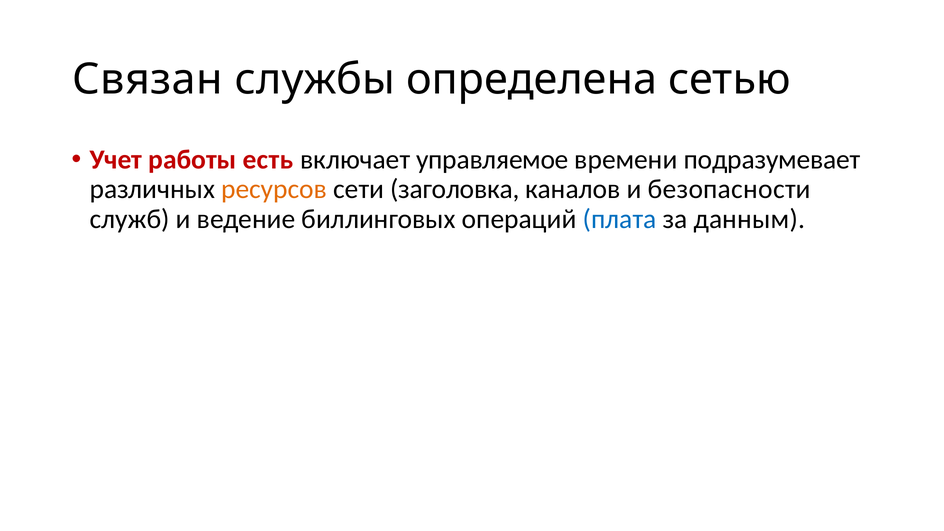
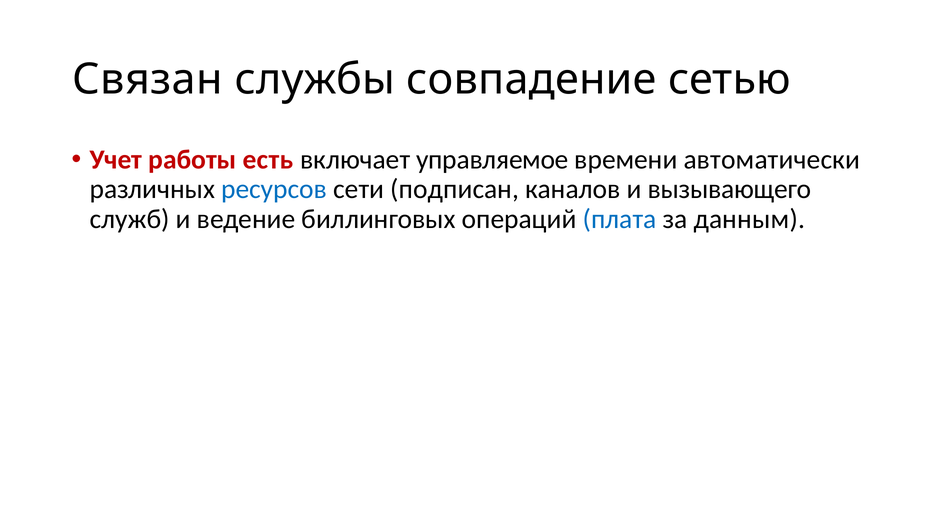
определена: определена -> совпадение
подразумевает: подразумевает -> автоматически
ресурсов colour: orange -> blue
заголовка: заголовка -> подписан
безопасности: безопасности -> вызывающего
